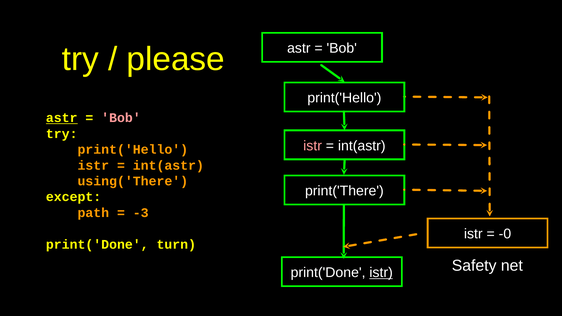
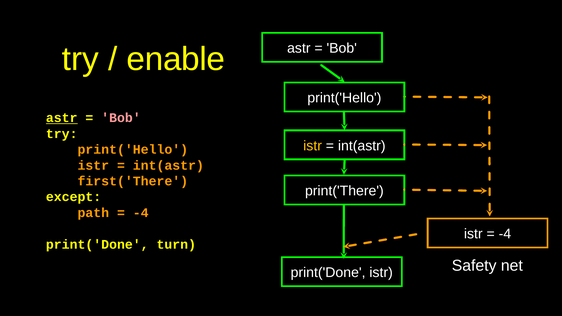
please: please -> enable
istr at (313, 146) colour: pink -> yellow
using('There: using('There -> first('There
-3 at (141, 213): -3 -> -4
-0 at (505, 234): -0 -> -4
istr at (381, 273) underline: present -> none
